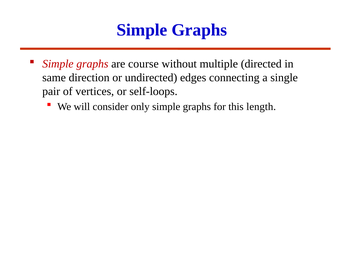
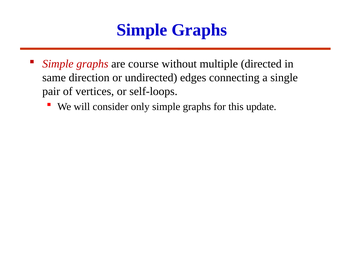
length: length -> update
